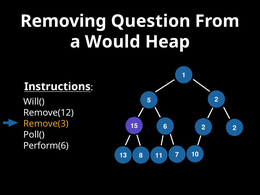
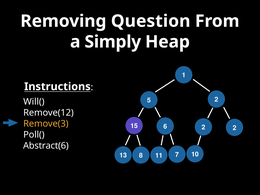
Would: Would -> Simply
Perform(6: Perform(6 -> Abstract(6
